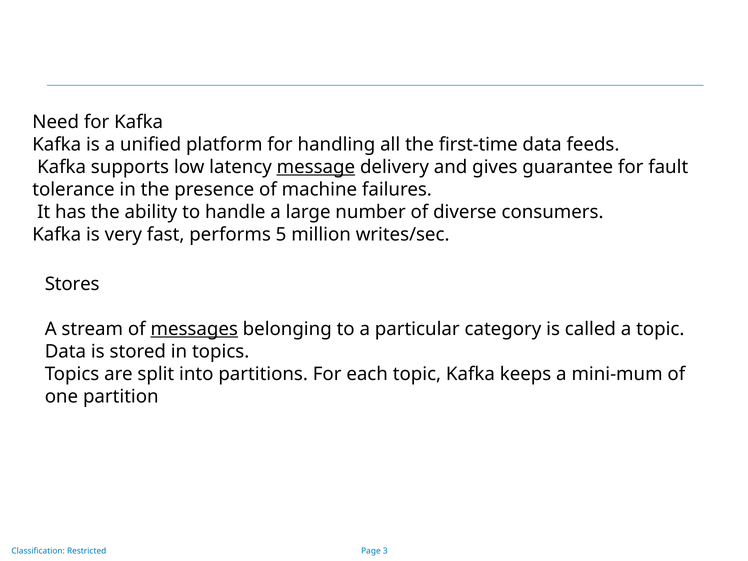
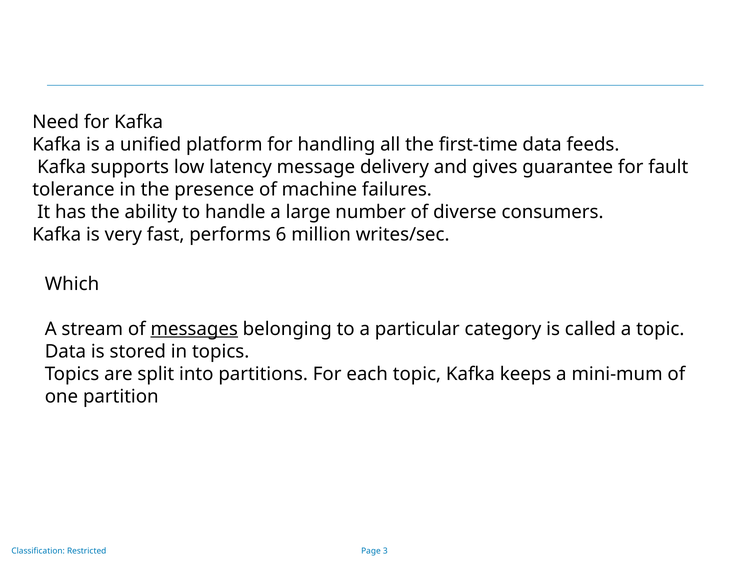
message underline: present -> none
5: 5 -> 6
Stores: Stores -> Which
